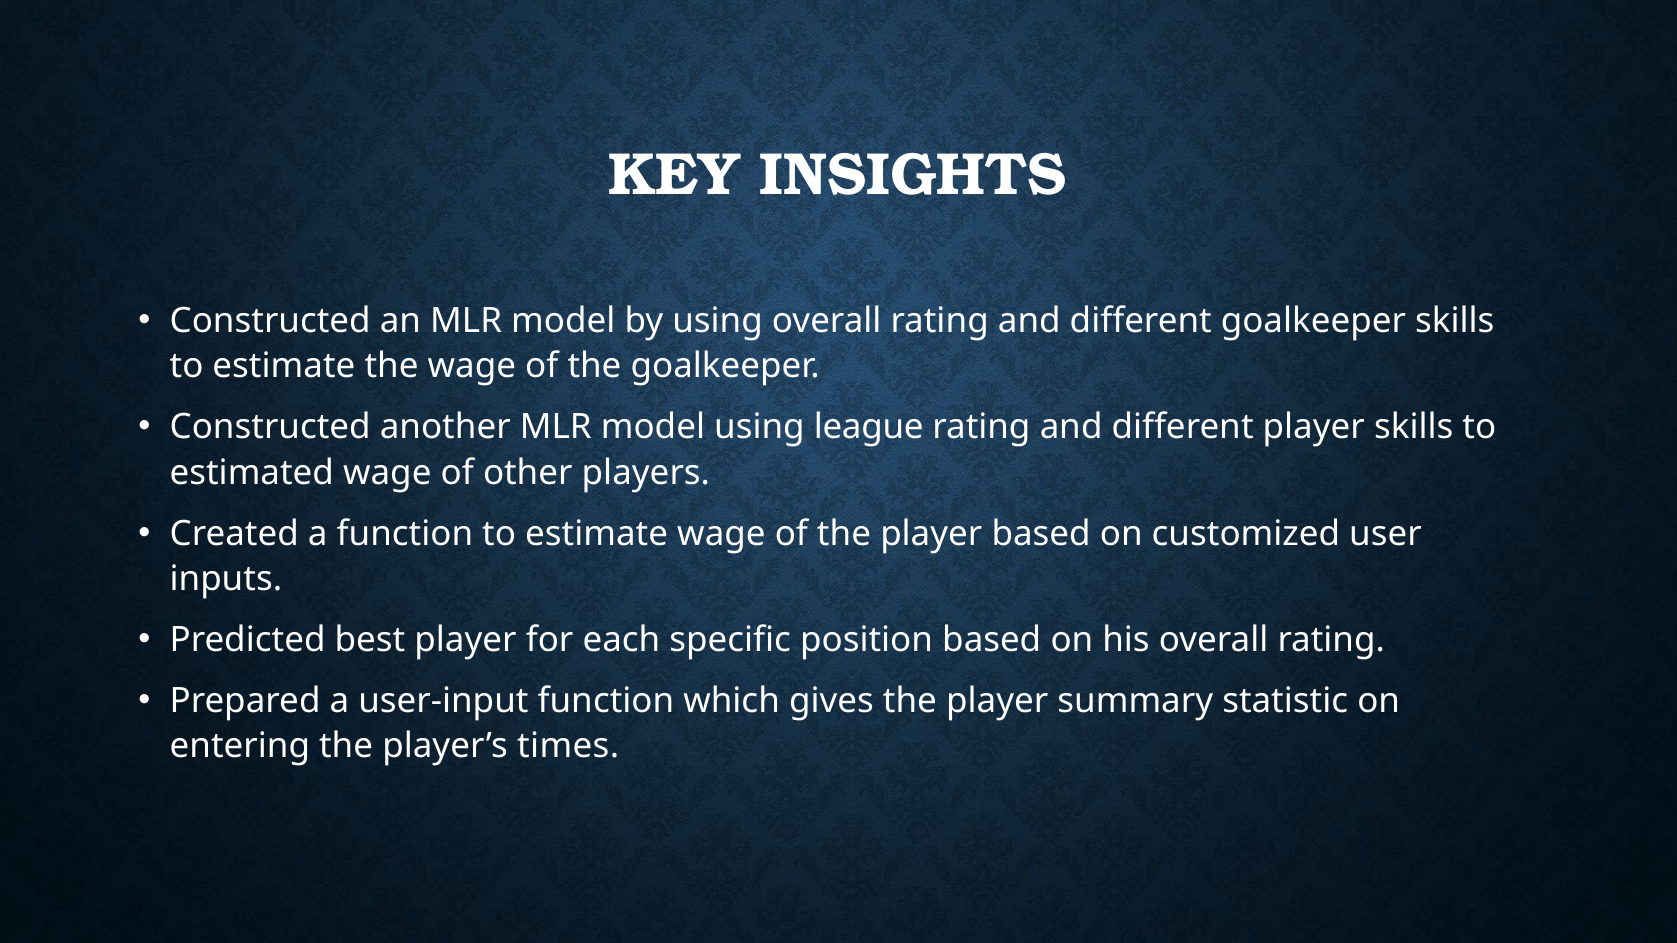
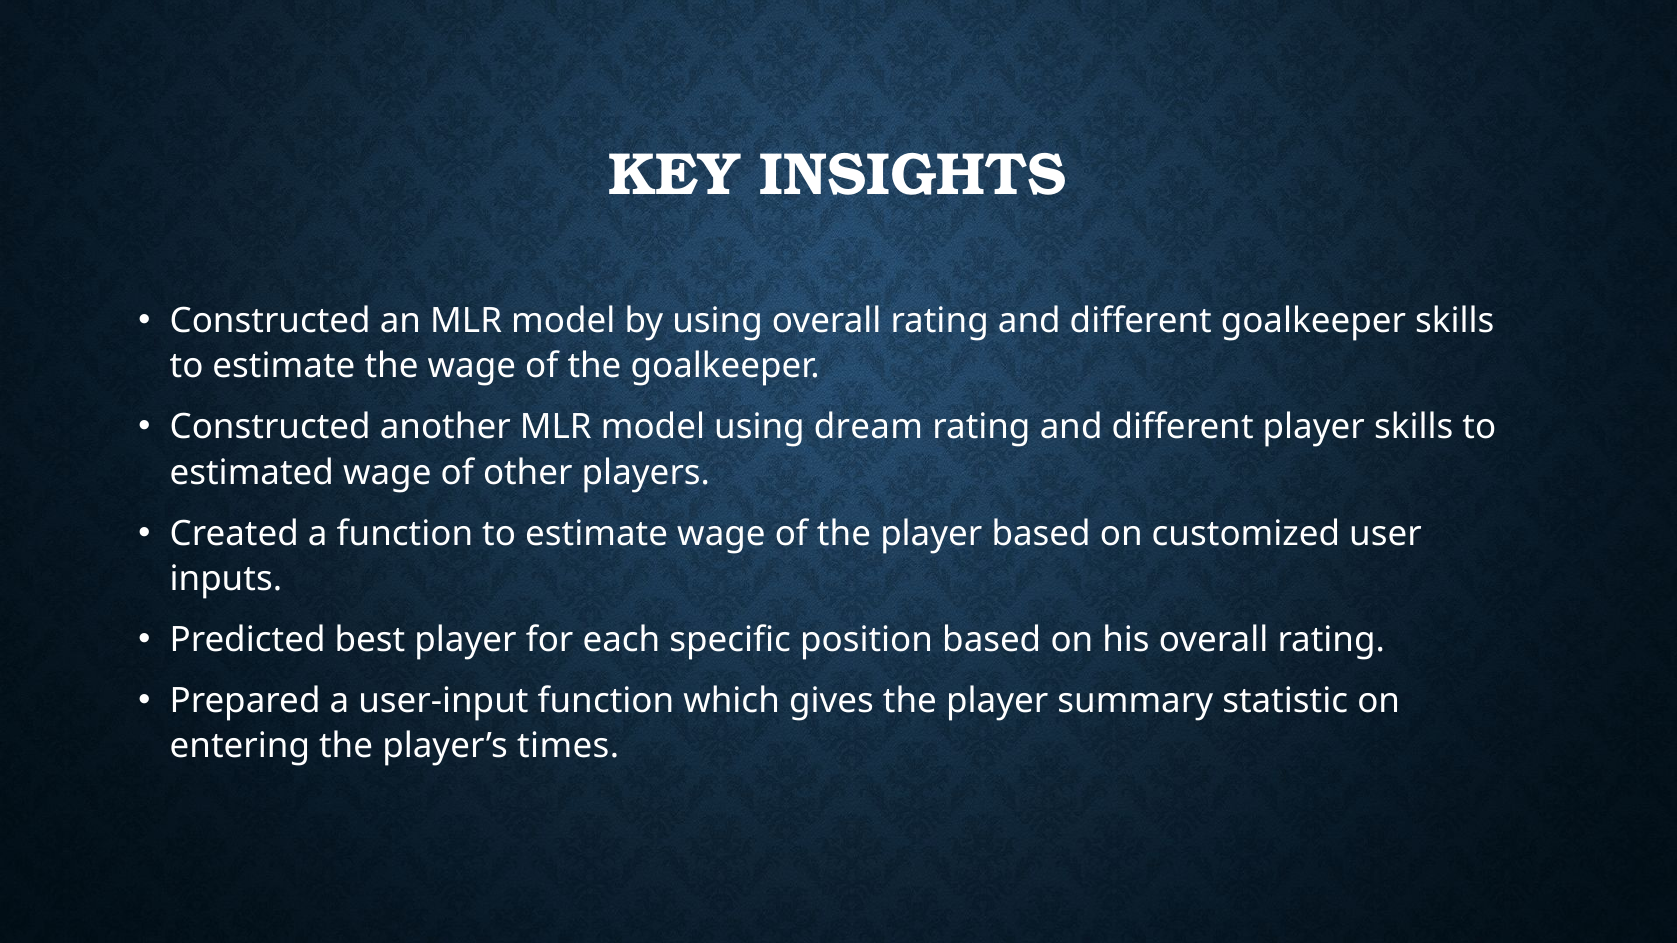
league: league -> dream
